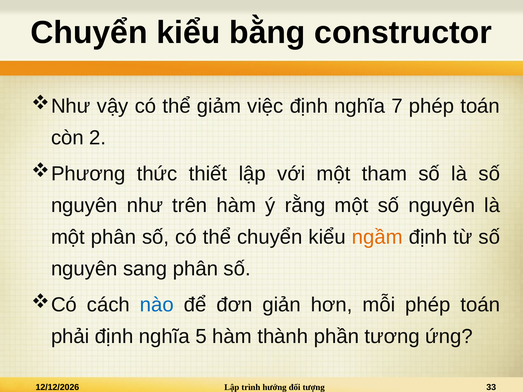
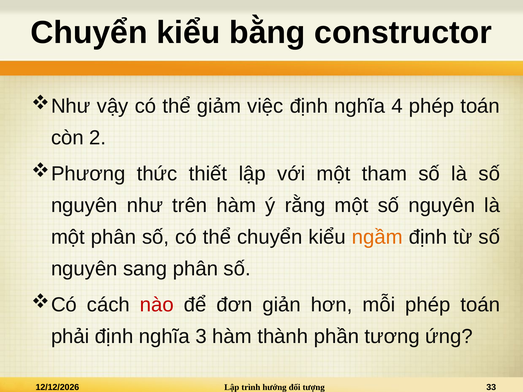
7: 7 -> 4
nào colour: blue -> red
5: 5 -> 3
